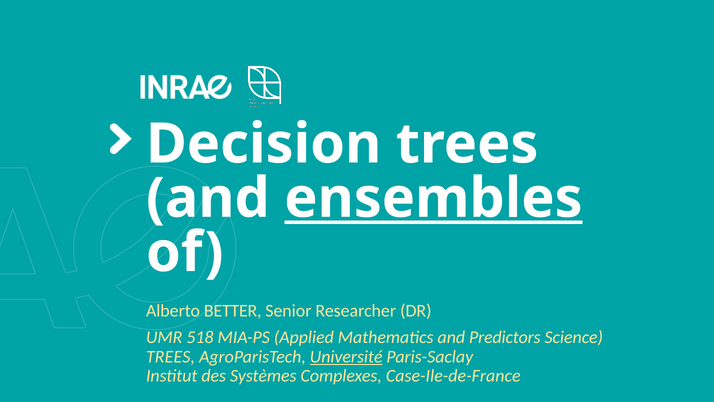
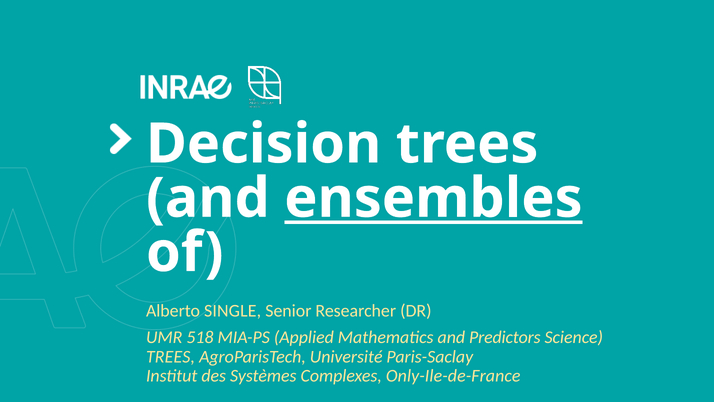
BETTER: BETTER -> SINGLE
Université at (346, 356) underline: present -> none
Case-Ile-de-France: Case-Ile-de-France -> Only-Ile-de-France
